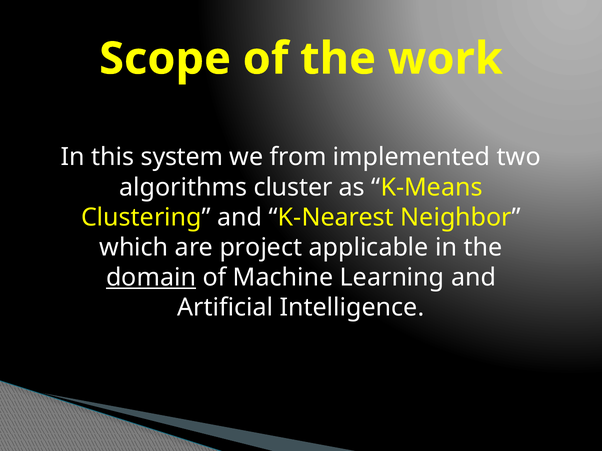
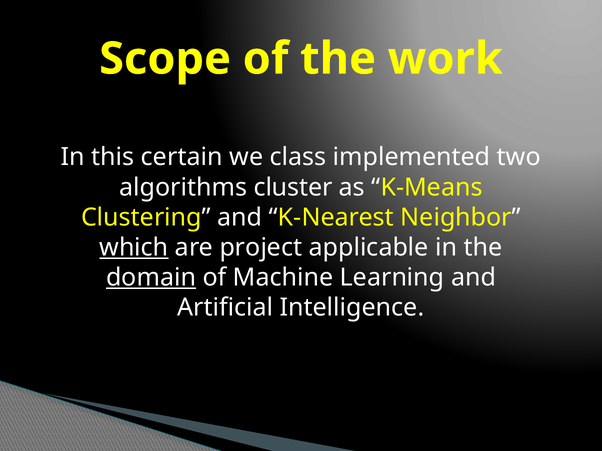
system: system -> certain
from: from -> class
which underline: none -> present
